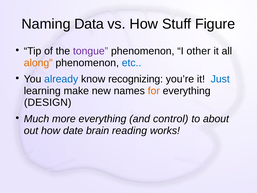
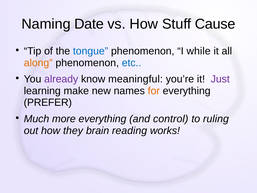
Data: Data -> Date
Figure: Figure -> Cause
tongue colour: purple -> blue
other: other -> while
already colour: blue -> purple
recognizing: recognizing -> meaningful
Just colour: blue -> purple
DESIGN: DESIGN -> PREFER
about: about -> ruling
date: date -> they
